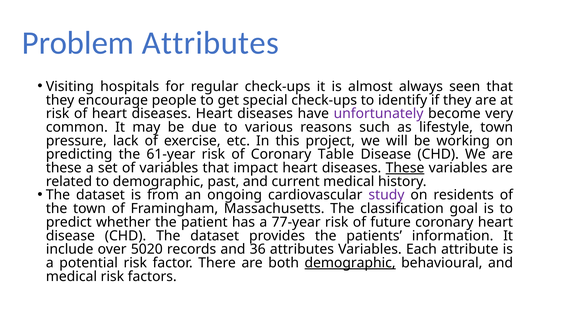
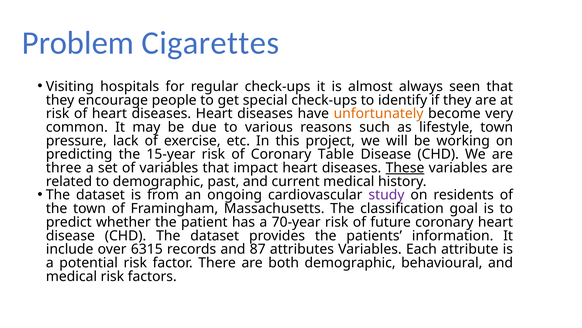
Problem Attributes: Attributes -> Cigarettes
unfortunately colour: purple -> orange
61-year: 61-year -> 15-year
these at (64, 168): these -> three
77-year: 77-year -> 70-year
5020: 5020 -> 6315
36: 36 -> 87
demographic at (350, 262) underline: present -> none
